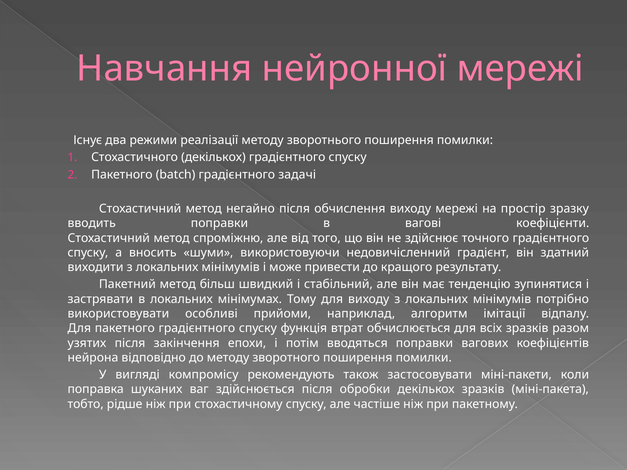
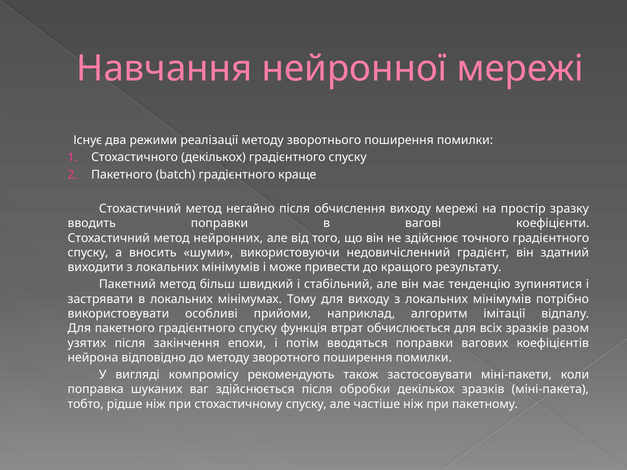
задачі: задачі -> краще
спроміжню: спроміжню -> нейронних
